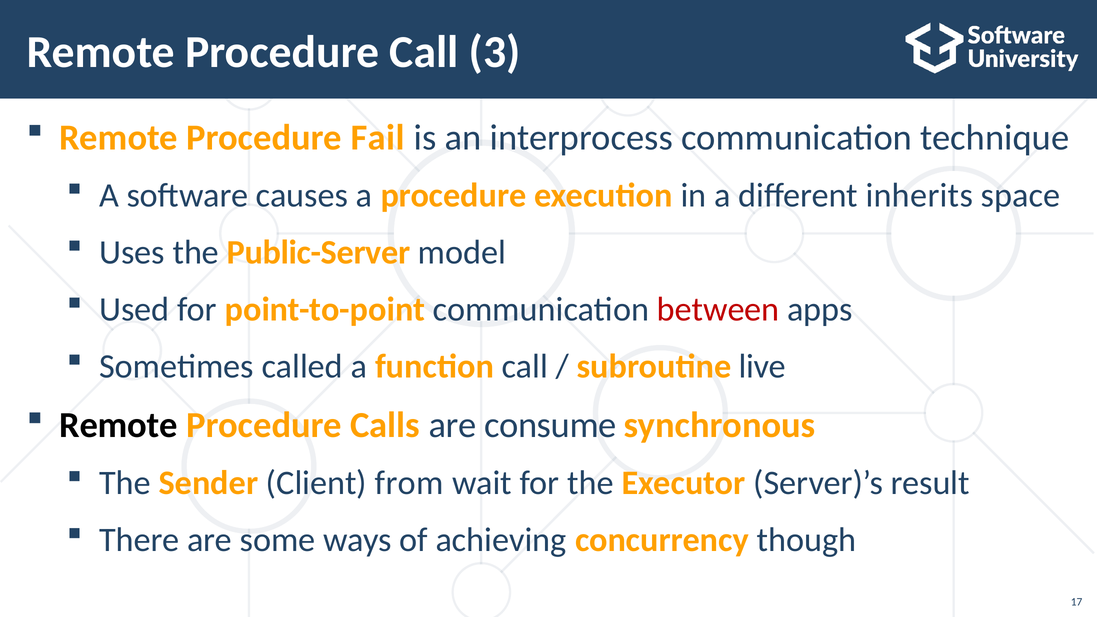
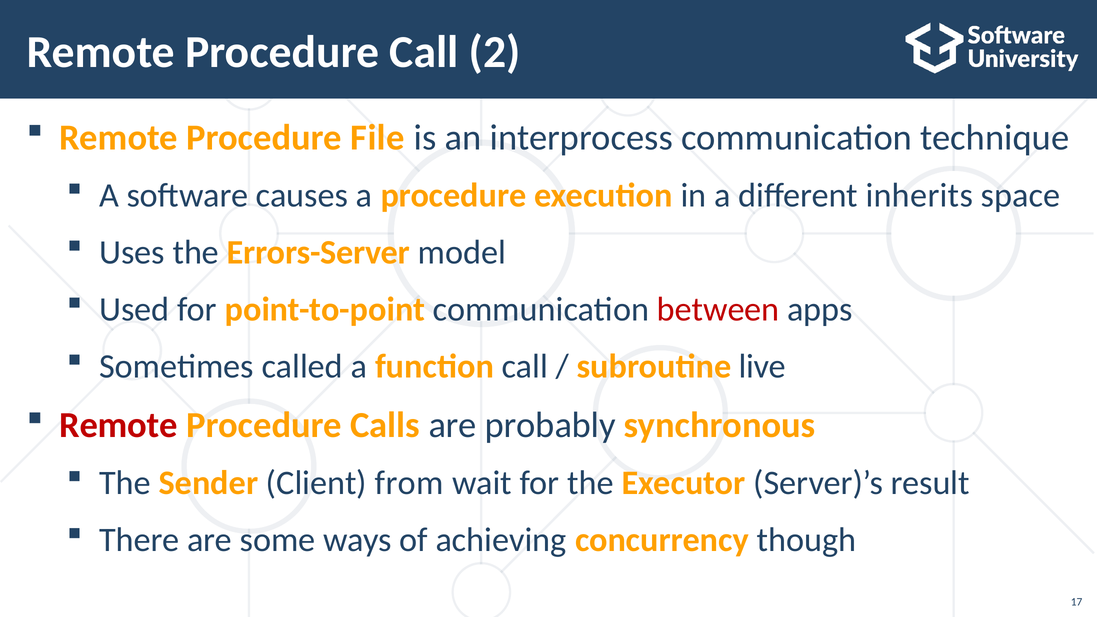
3: 3 -> 2
Fail: Fail -> File
Public-Server: Public-Server -> Errors-Server
Remote at (119, 425) colour: black -> red
consume: consume -> probably
